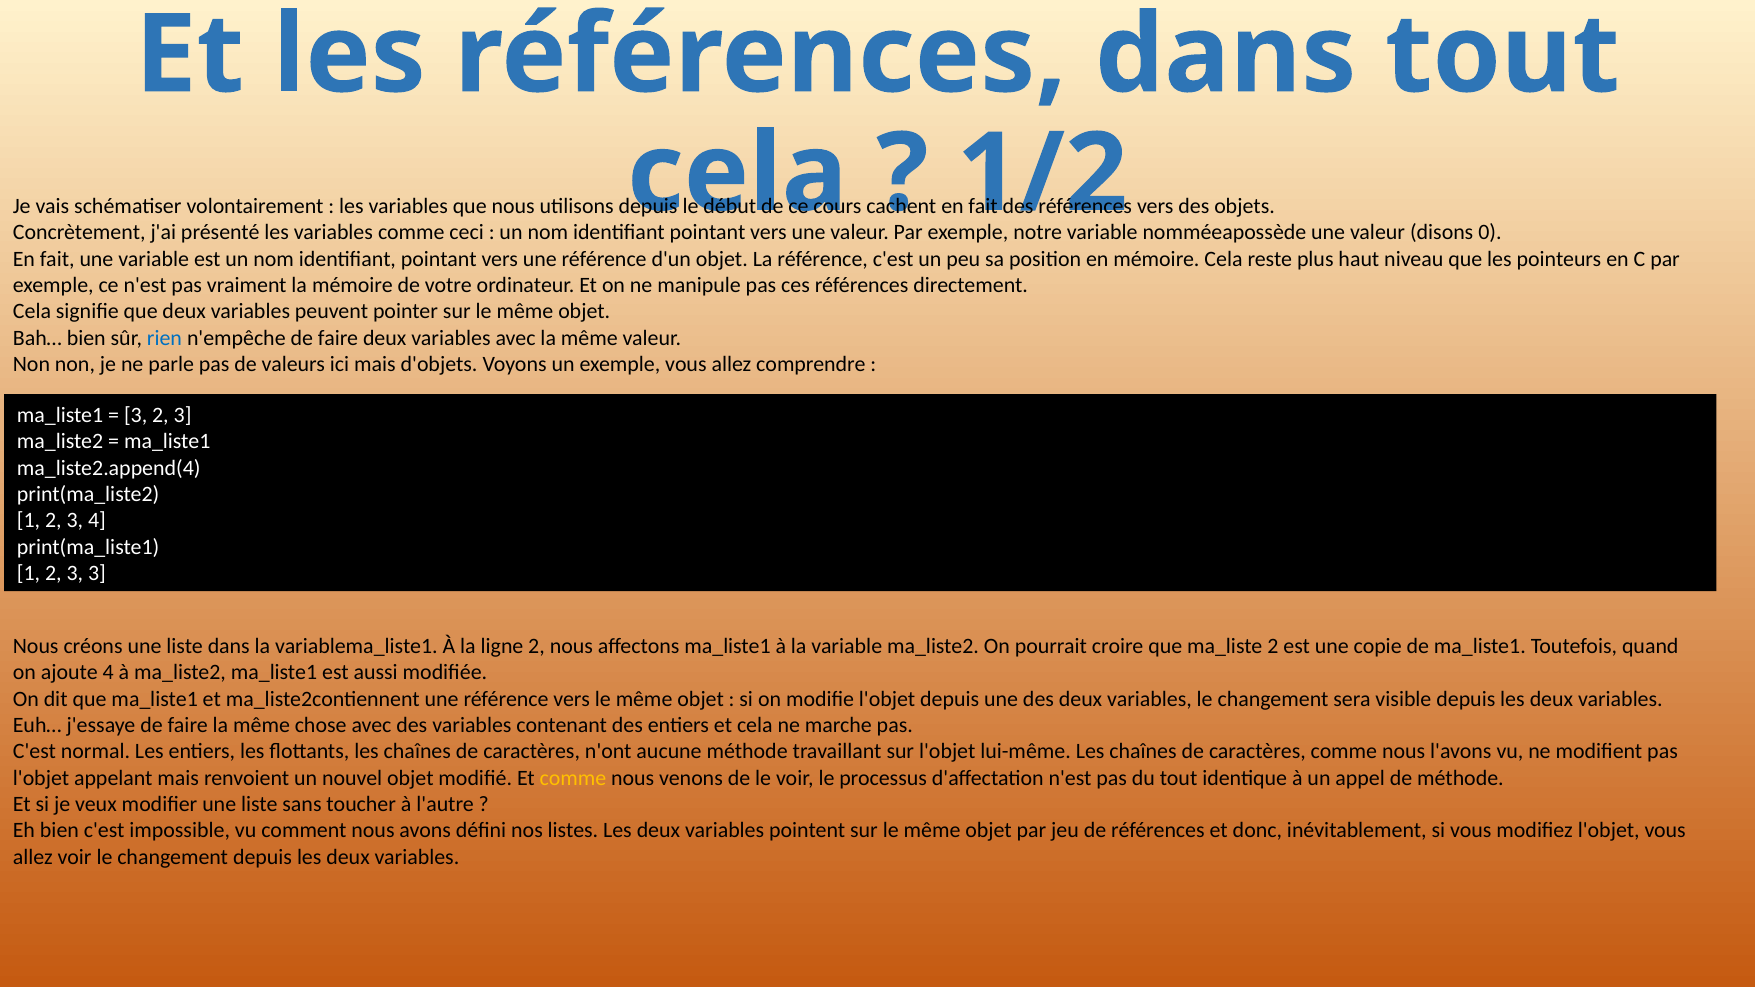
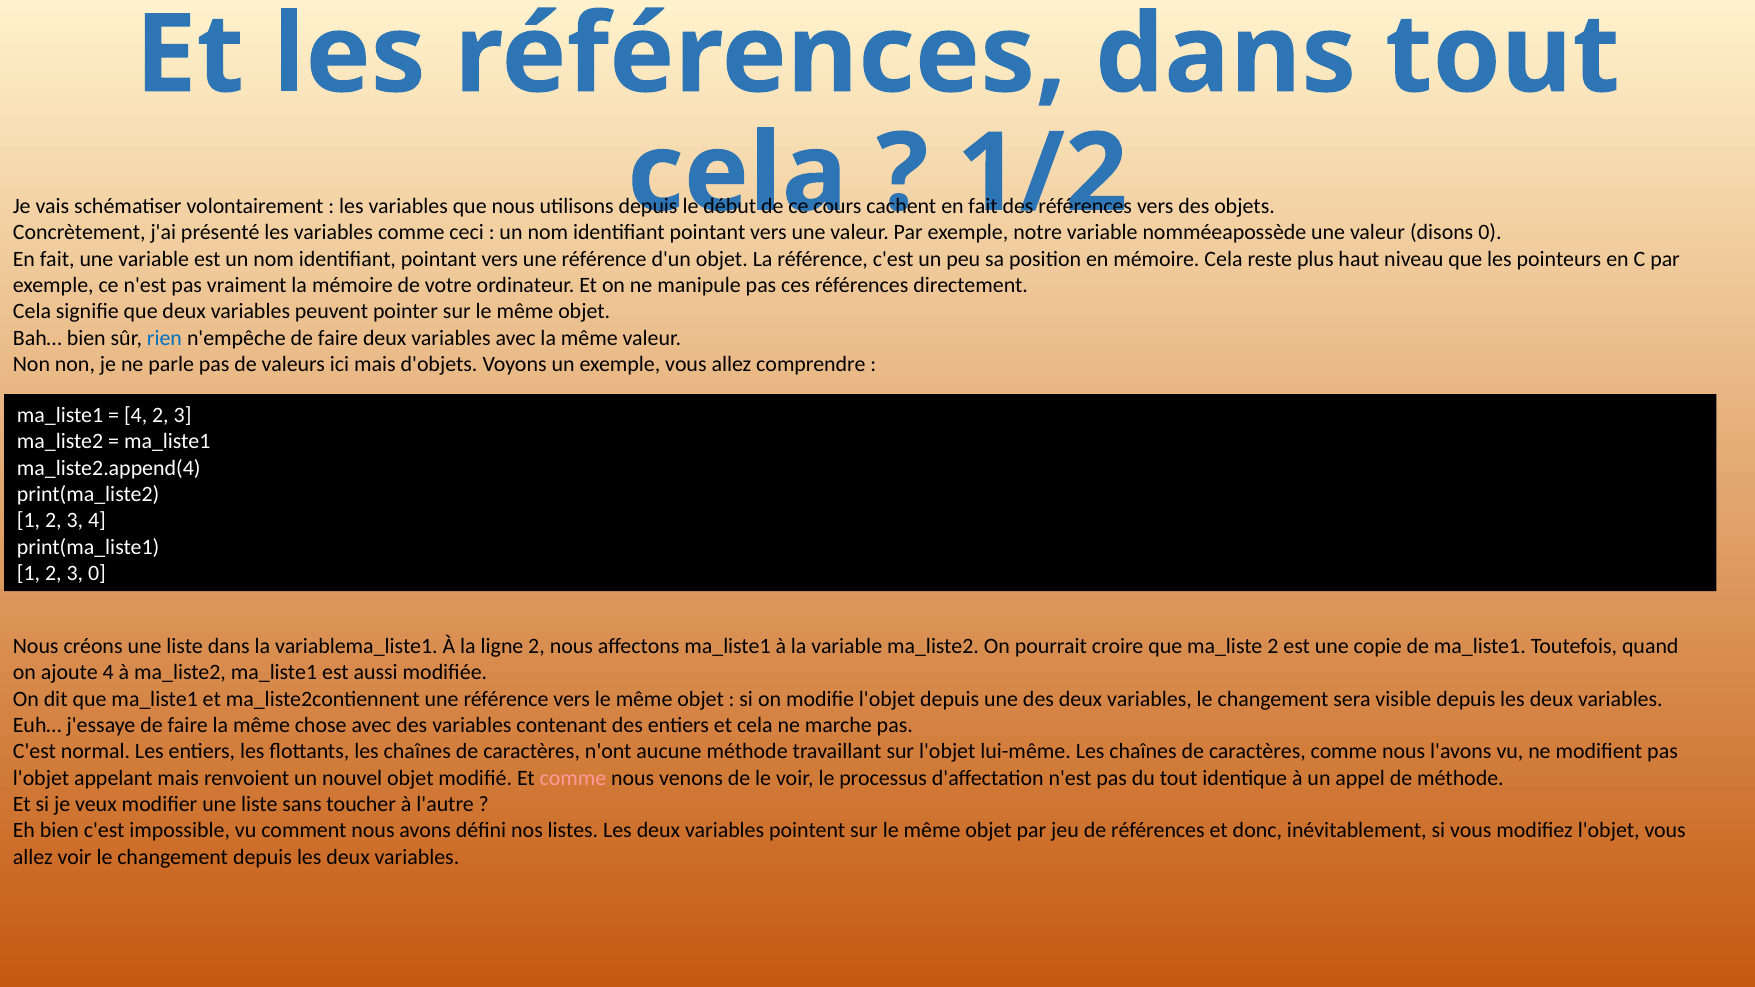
3 at (136, 415): 3 -> 4
3 3: 3 -> 0
comme at (573, 778) colour: yellow -> pink
